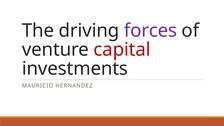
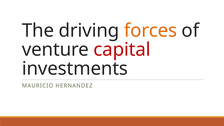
forces colour: purple -> orange
